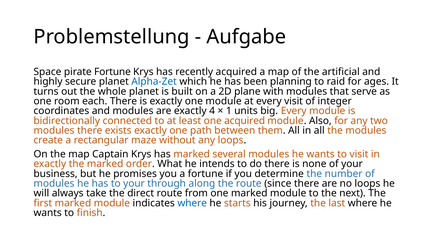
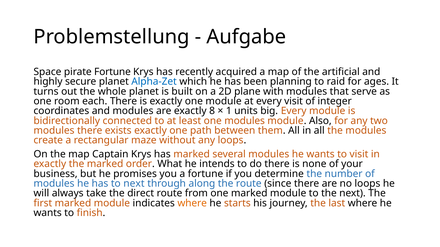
4: 4 -> 8
one acquired: acquired -> modules
to your: your -> next
where at (192, 204) colour: blue -> orange
